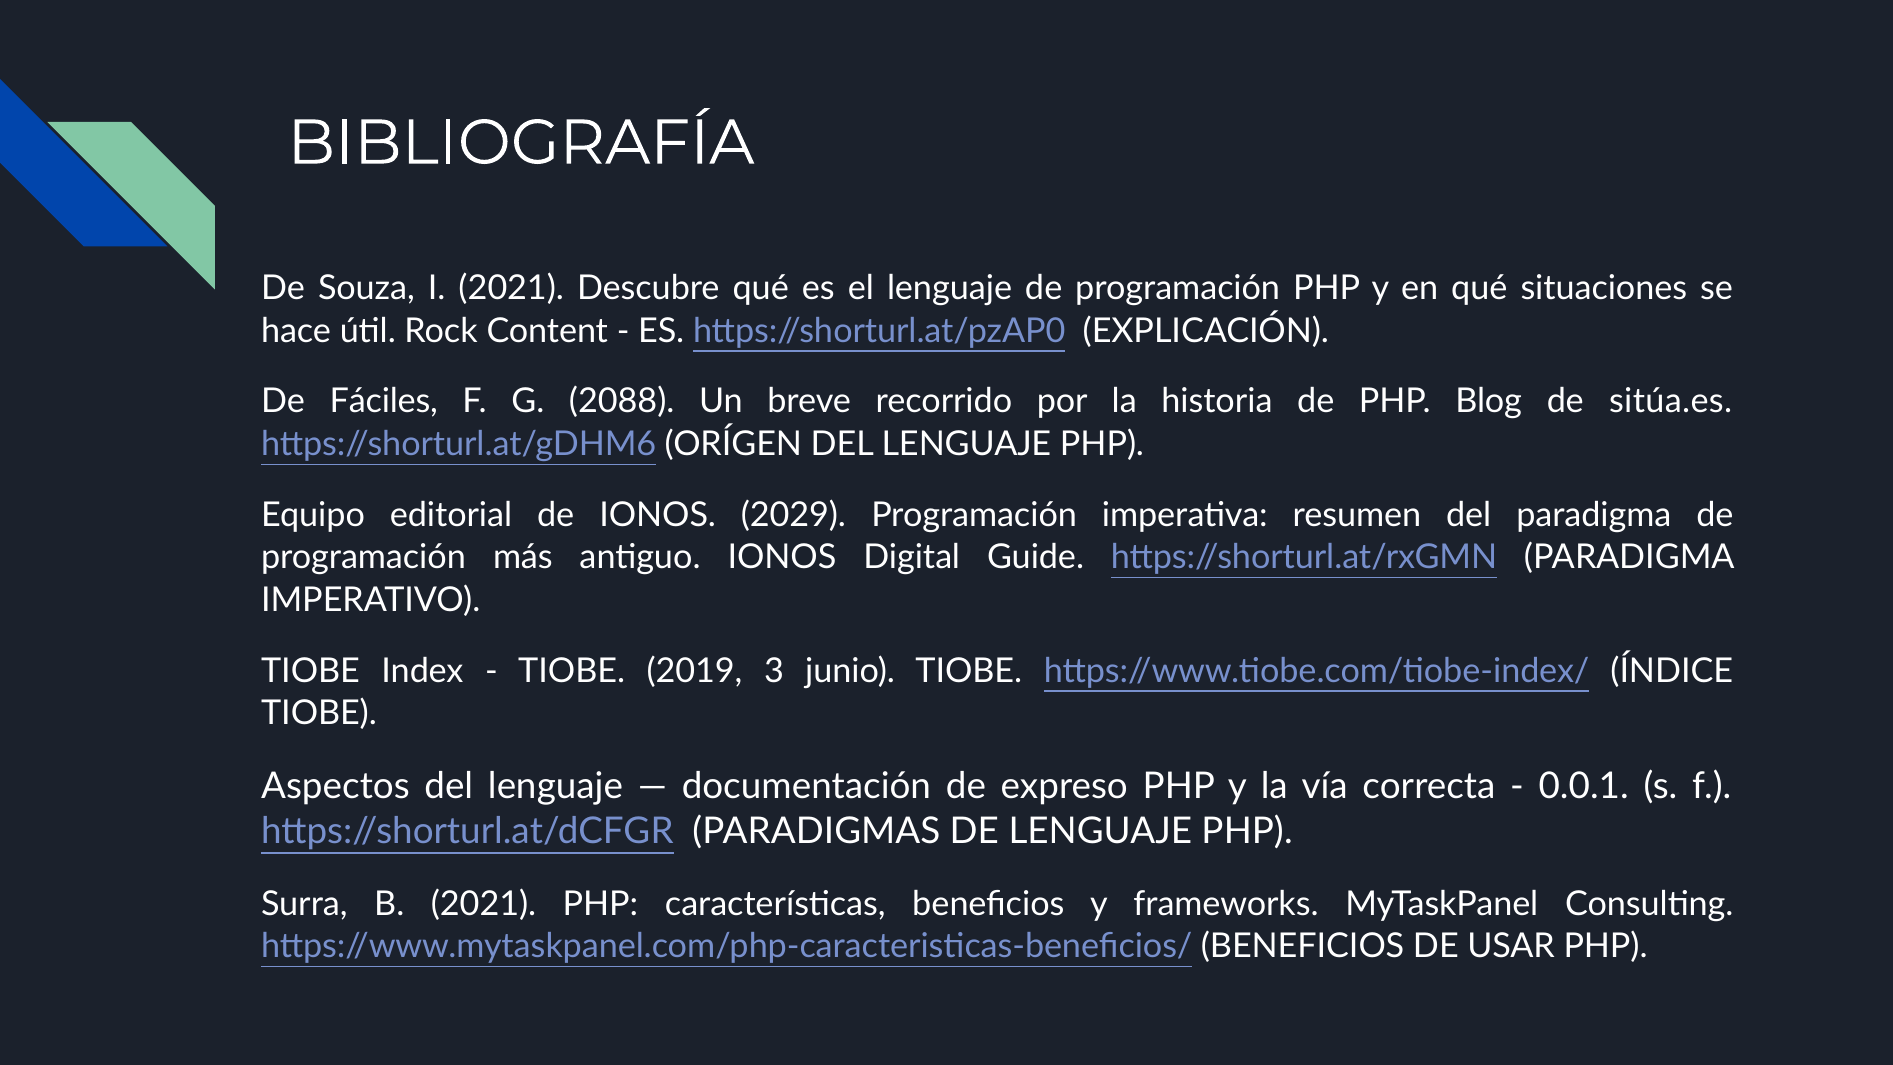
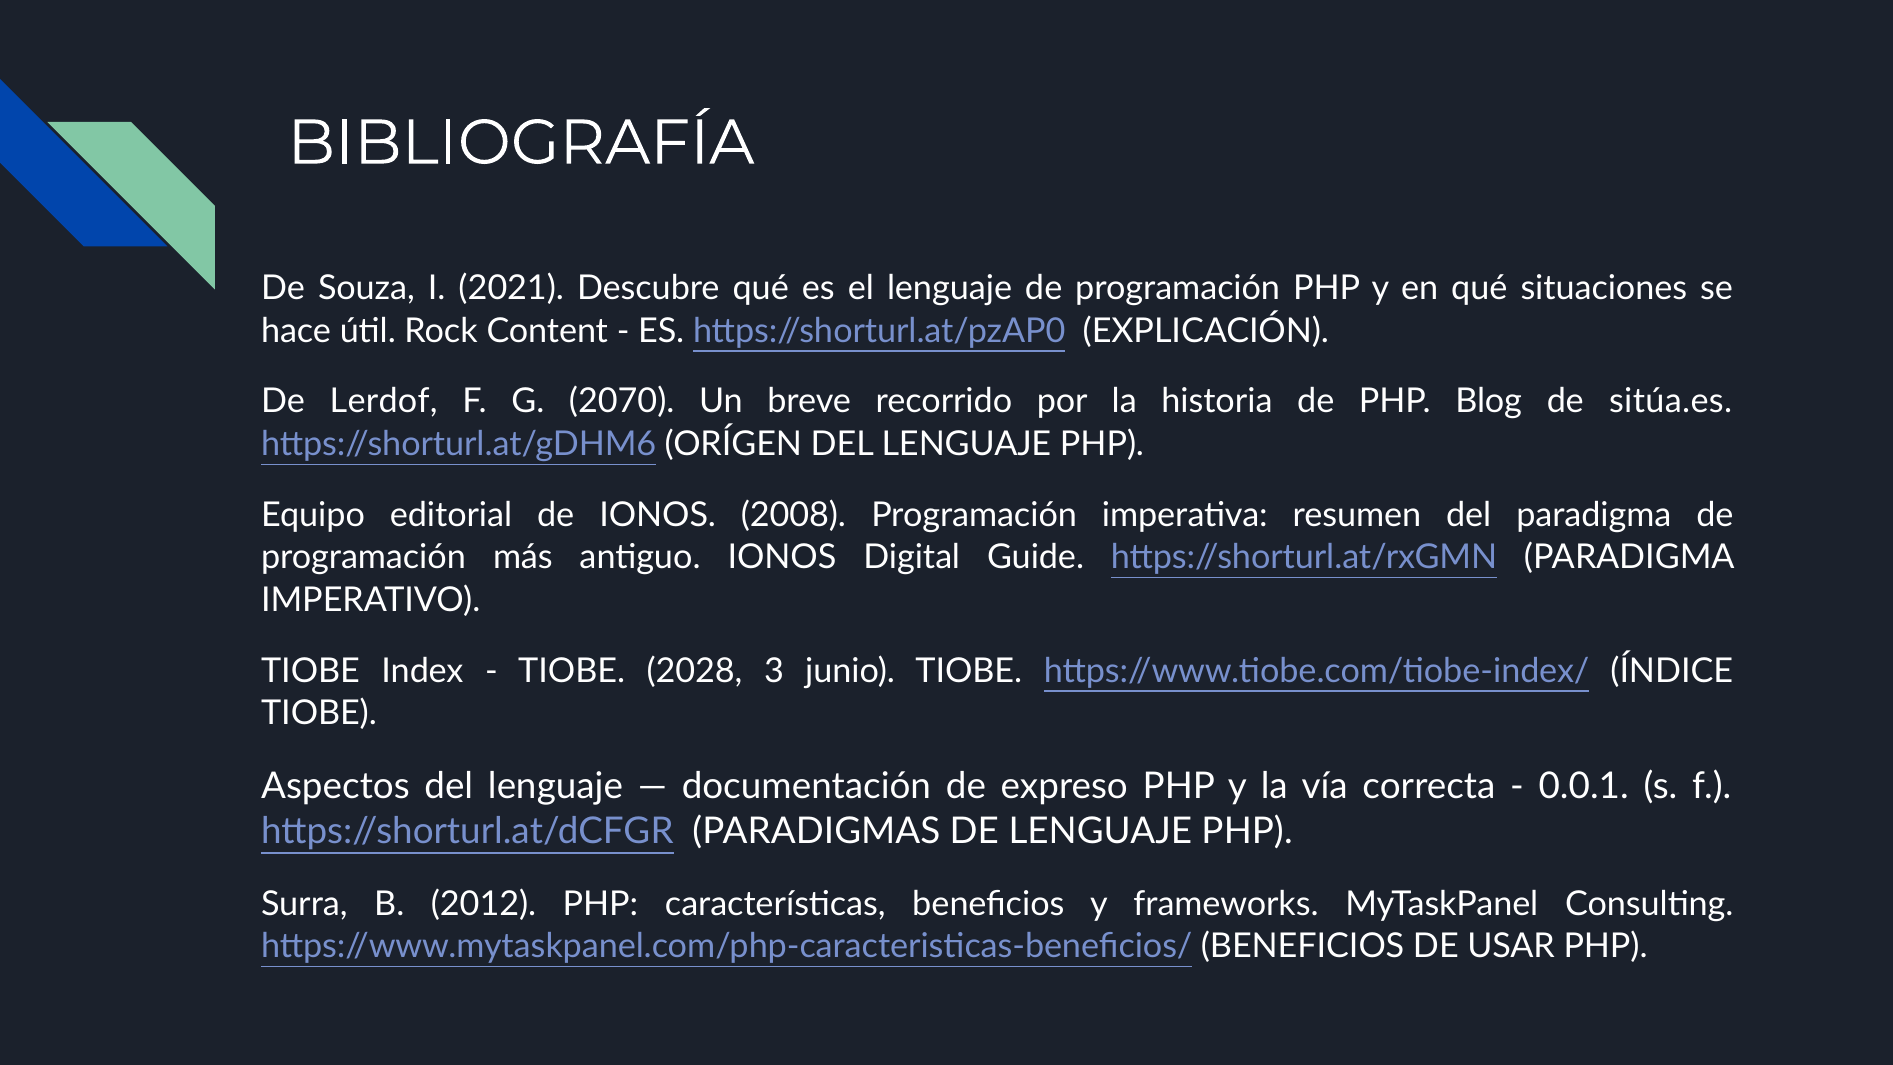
Fáciles: Fáciles -> Lerdof
2088: 2088 -> 2070
2029: 2029 -> 2008
2019: 2019 -> 2028
B 2021: 2021 -> 2012
